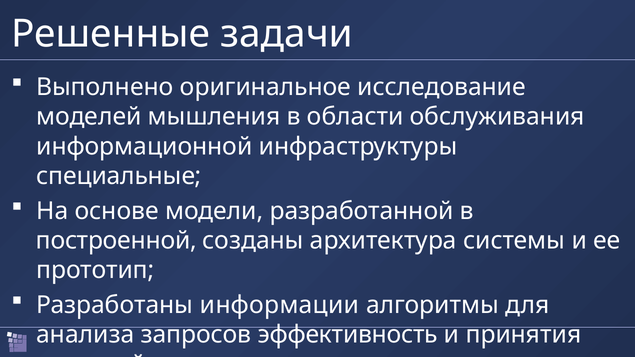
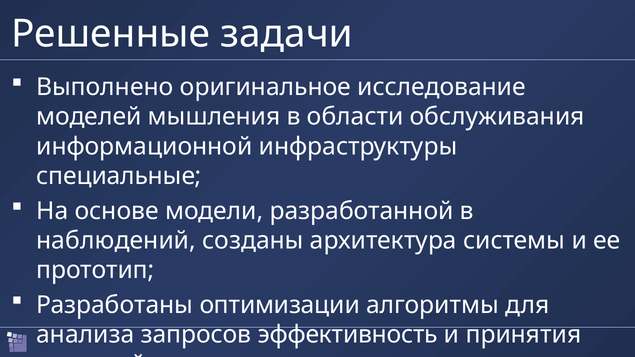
построенной: построенной -> наблюдений
информации: информации -> оптимизации
